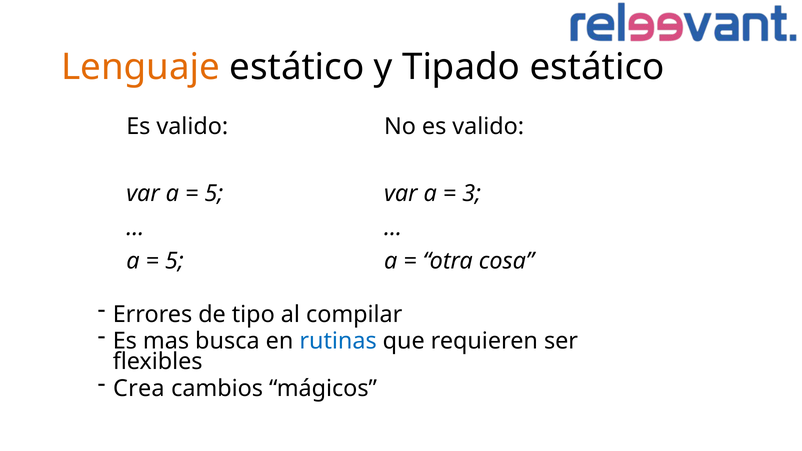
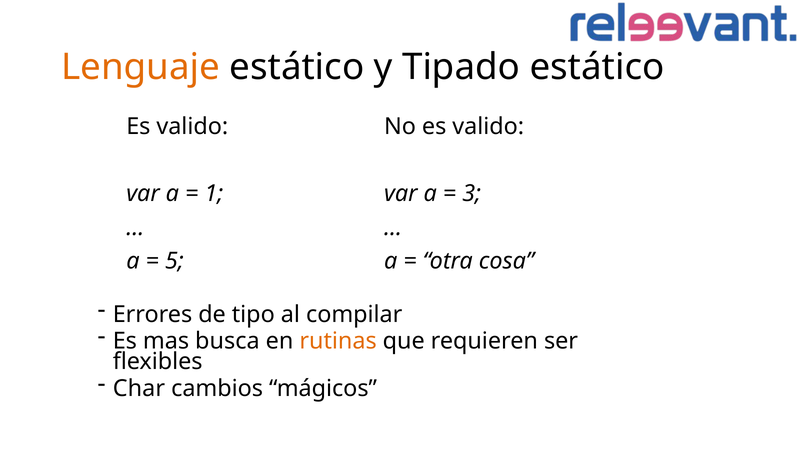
5 at (214, 194): 5 -> 1
rutinas colour: blue -> orange
Crea: Crea -> Char
